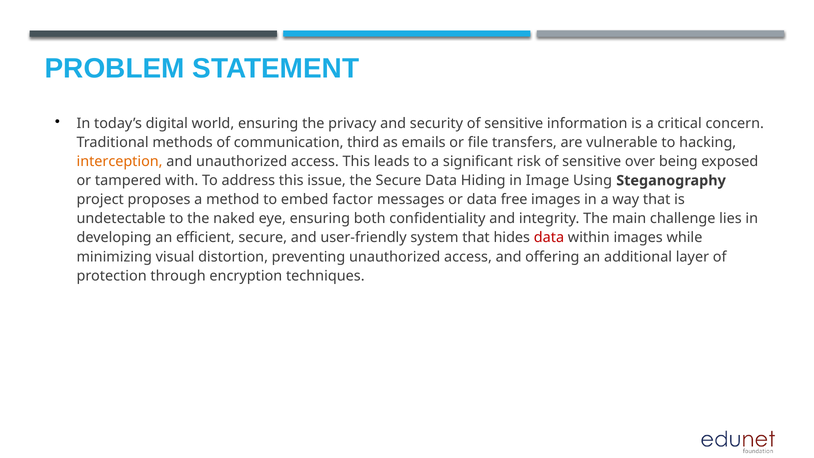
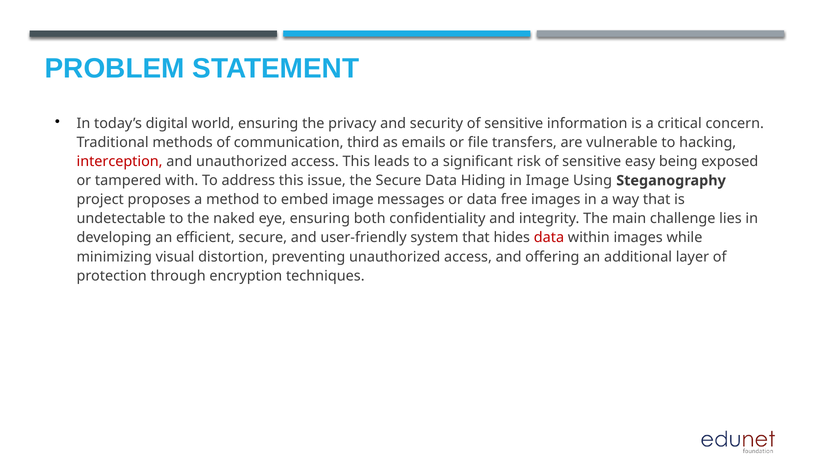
interception colour: orange -> red
over: over -> easy
embed factor: factor -> image
